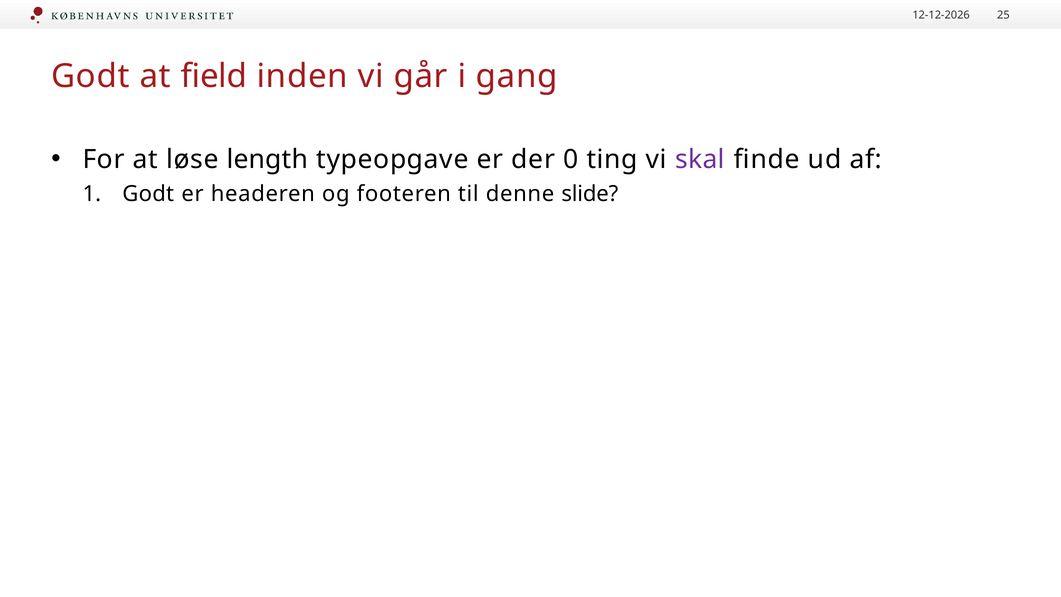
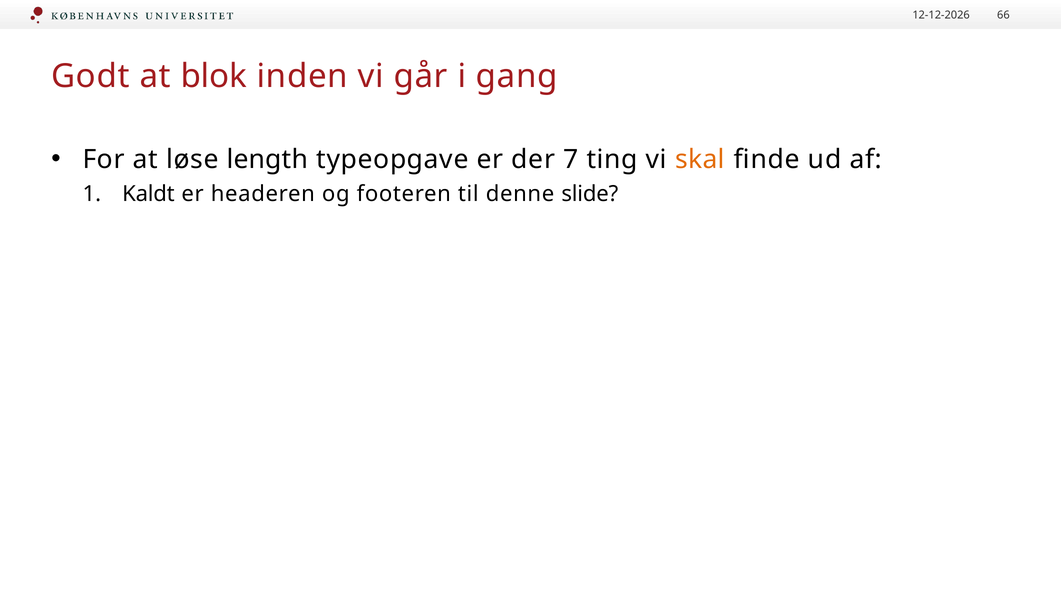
25: 25 -> 66
field: field -> blok
0: 0 -> 7
skal colour: purple -> orange
Godt at (148, 194): Godt -> Kaldt
